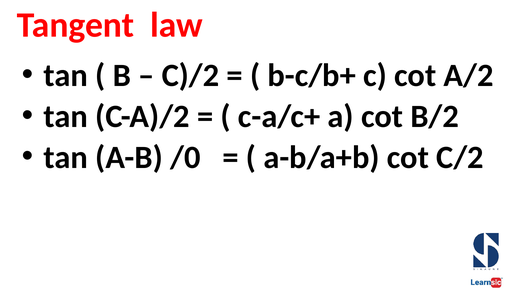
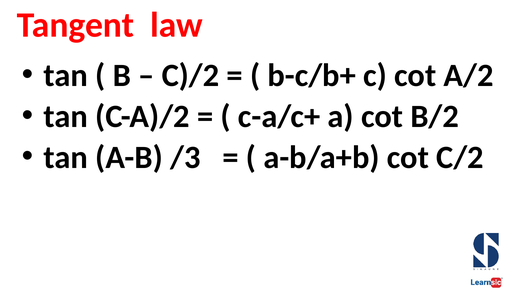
/0: /0 -> /3
